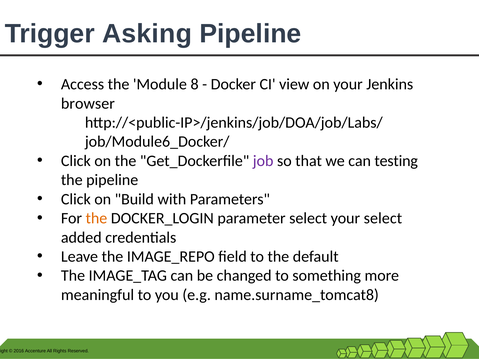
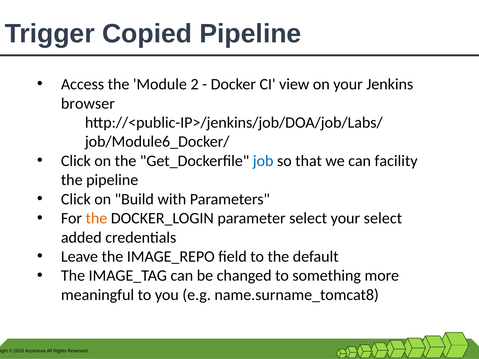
Asking: Asking -> Copied
8: 8 -> 2
job colour: purple -> blue
testing: testing -> facility
